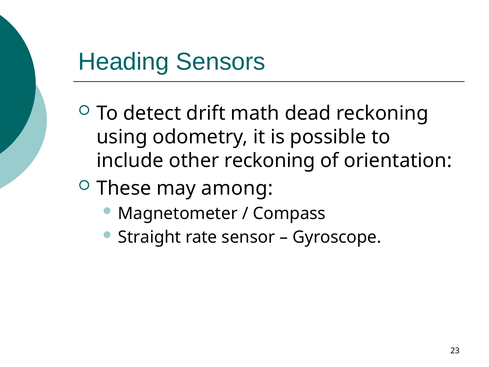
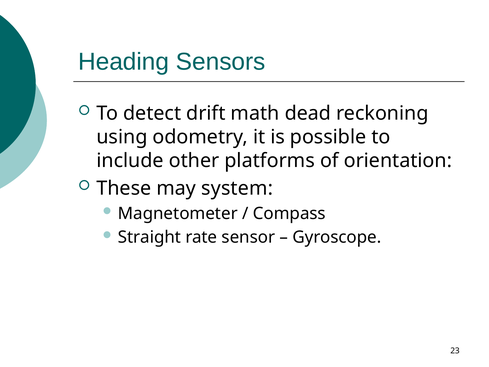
other reckoning: reckoning -> platforms
among: among -> system
